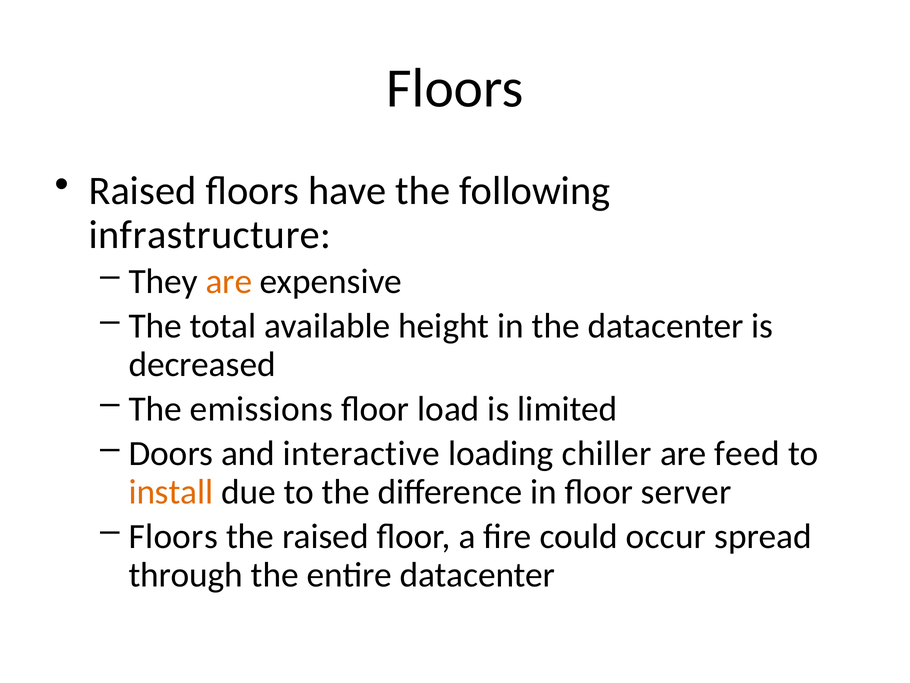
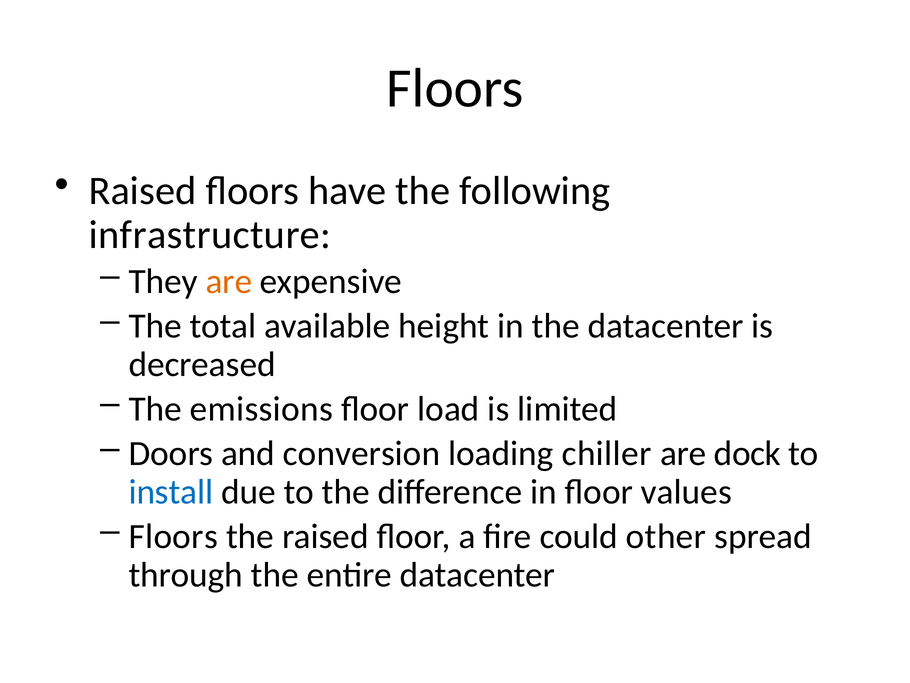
interactive: interactive -> conversion
feed: feed -> dock
install colour: orange -> blue
server: server -> values
occur: occur -> other
